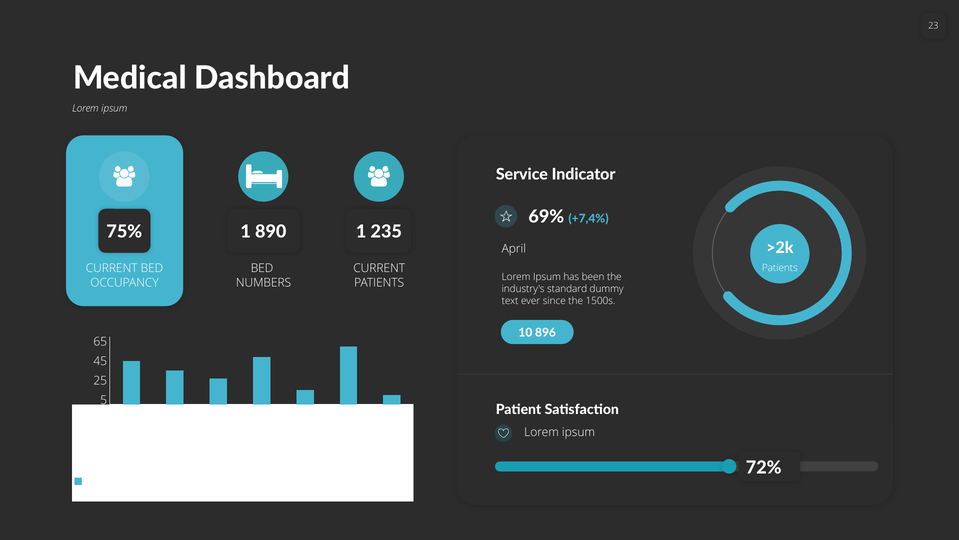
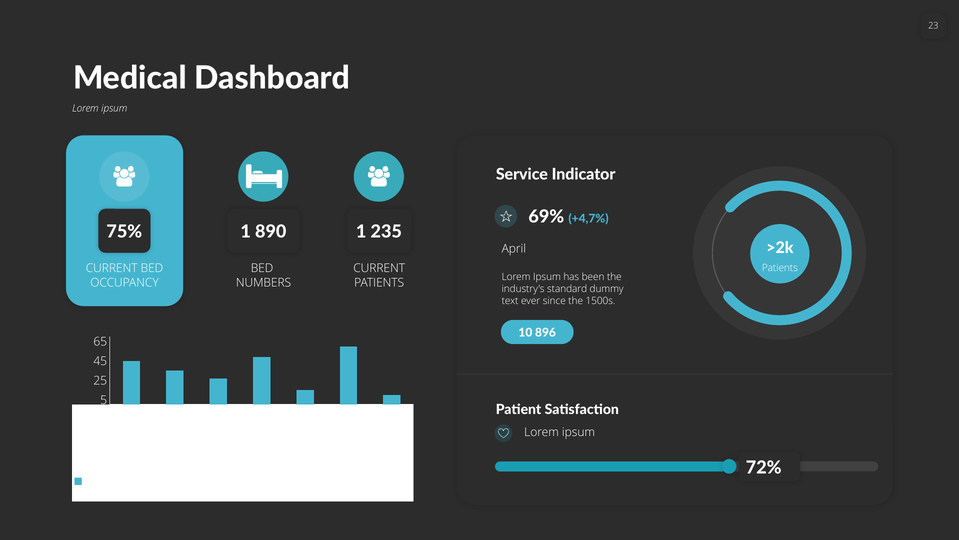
+7,4%: +7,4% -> +4,7%
